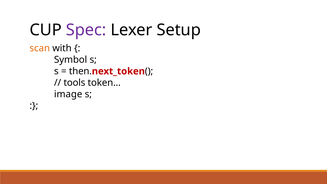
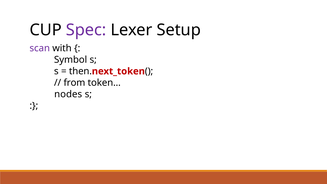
scan colour: orange -> purple
tools: tools -> from
image: image -> nodes
